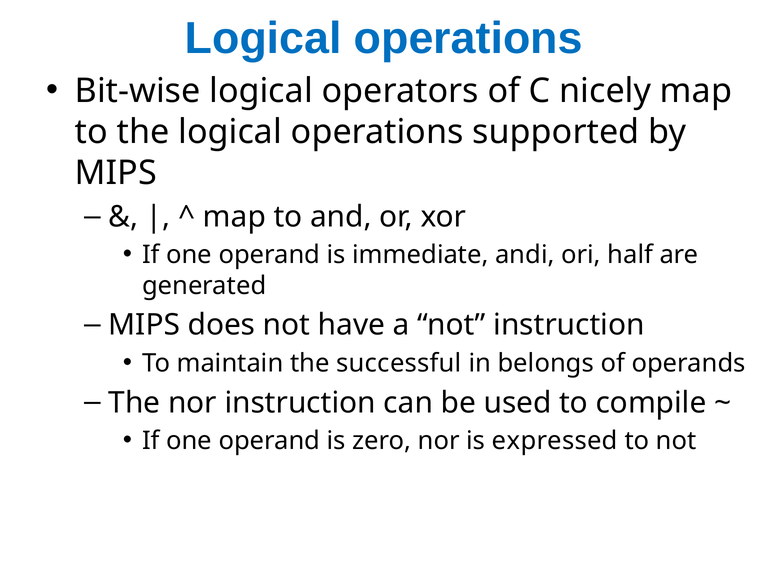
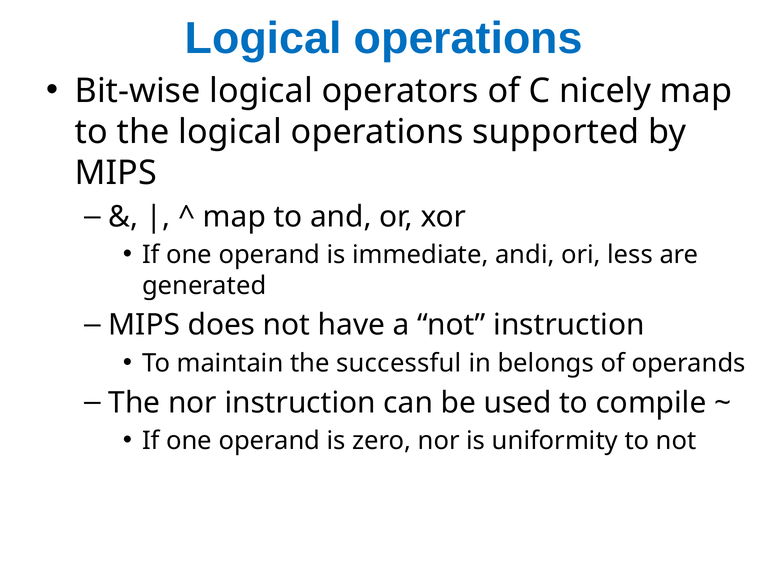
half: half -> less
expressed: expressed -> uniformity
